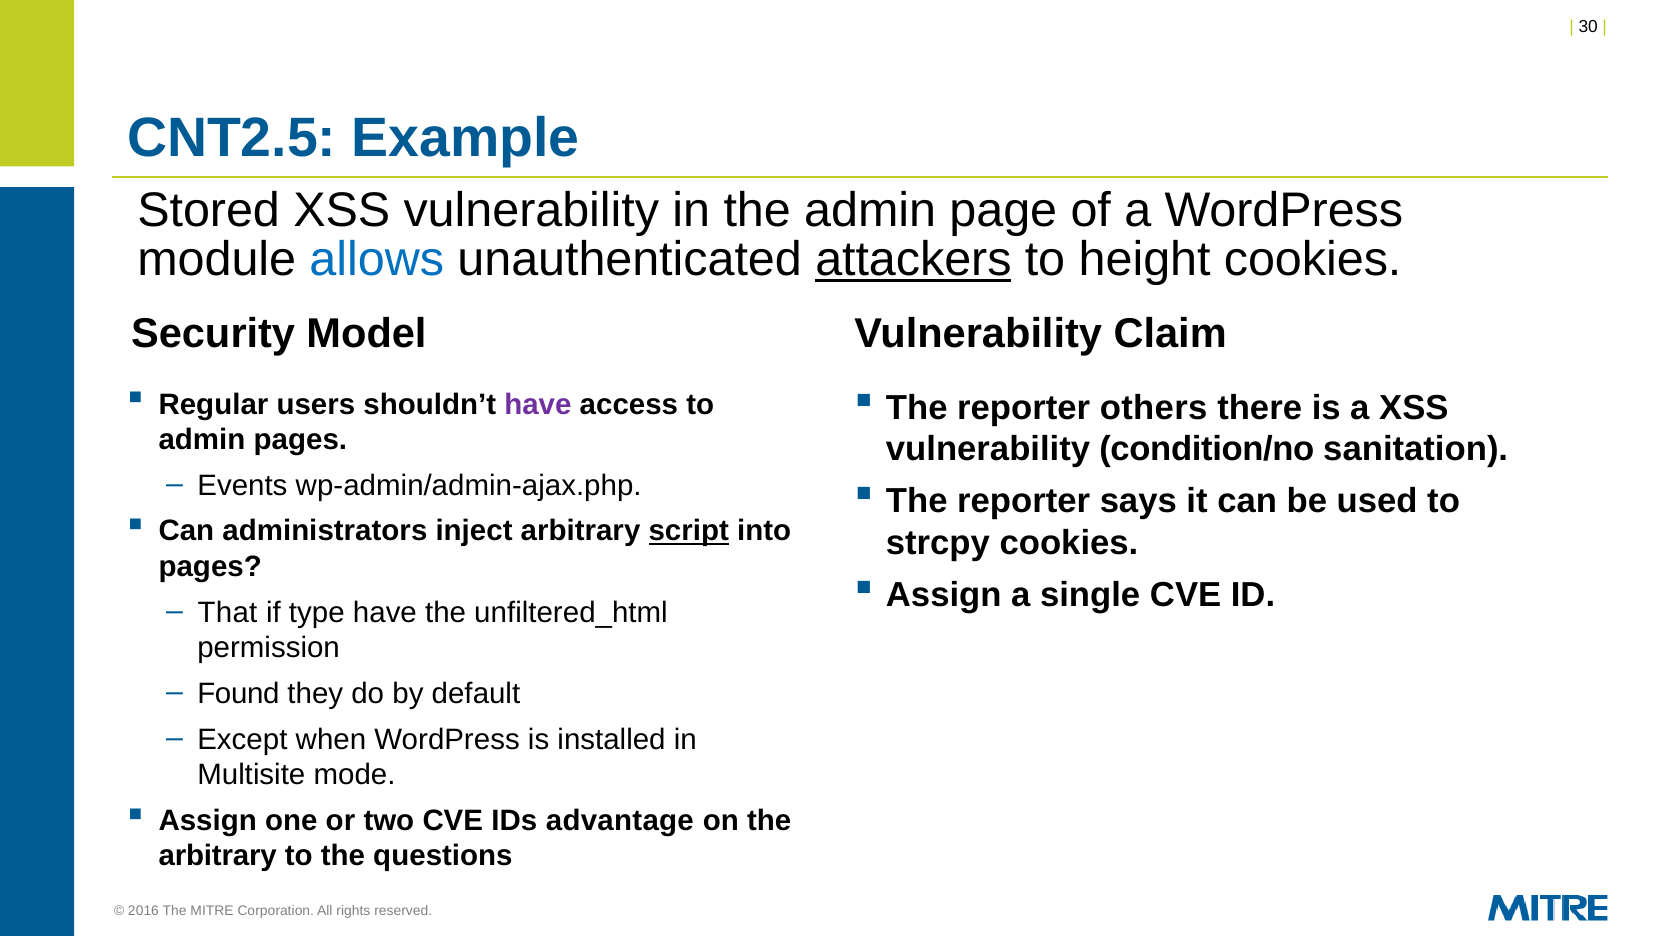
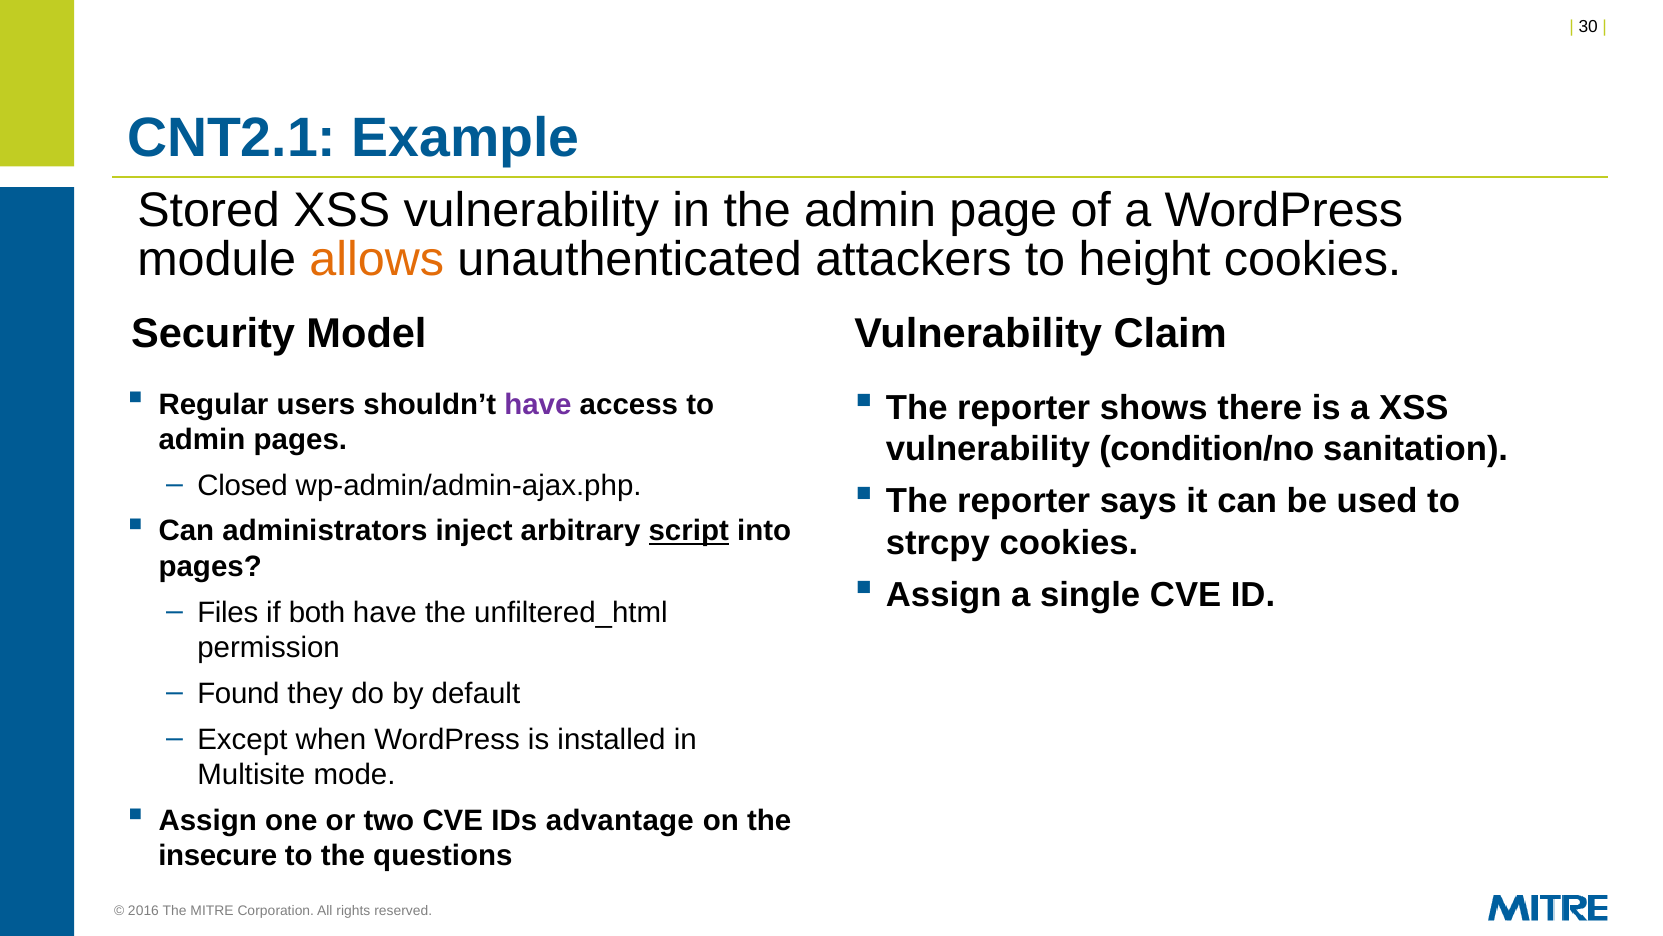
CNT2.5: CNT2.5 -> CNT2.1
allows colour: blue -> orange
attackers underline: present -> none
others: others -> shows
Events: Events -> Closed
That: That -> Files
type: type -> both
arbitrary at (218, 855): arbitrary -> insecure
